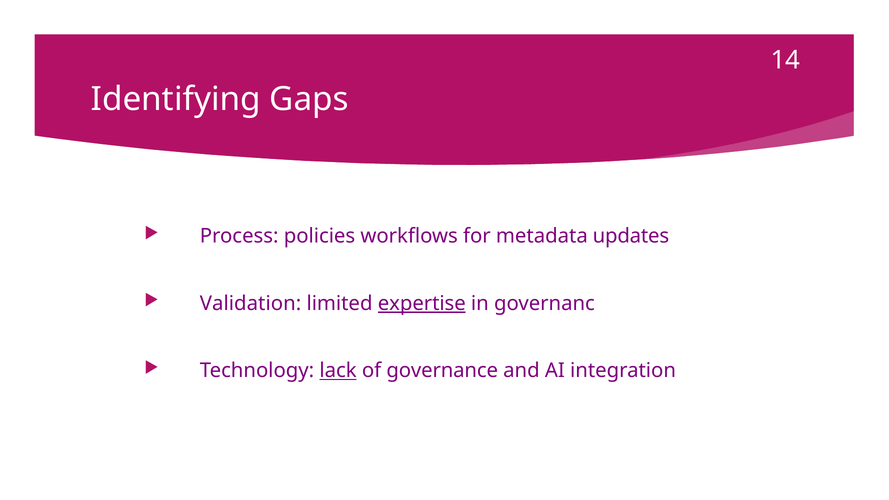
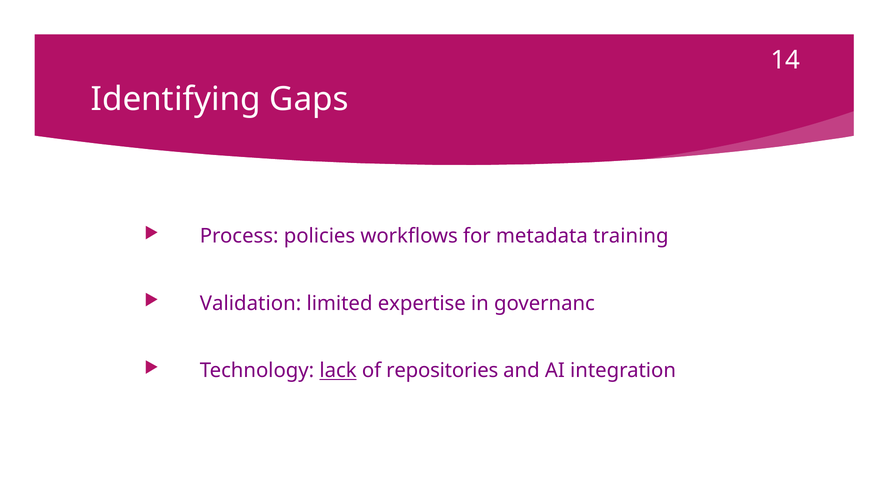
updates: updates -> training
expertise underline: present -> none
governance: governance -> repositories
